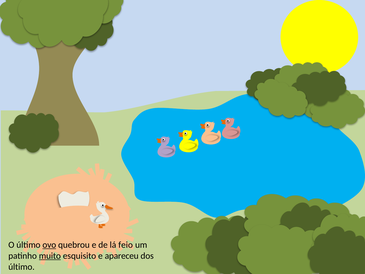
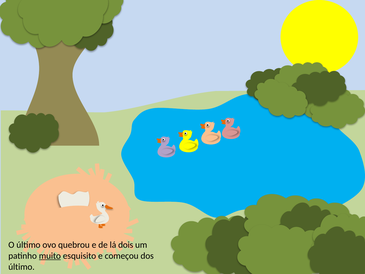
ovo underline: present -> none
feio: feio -> dois
apareceu: apareceu -> começou
